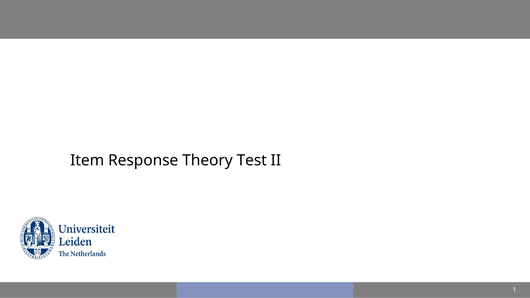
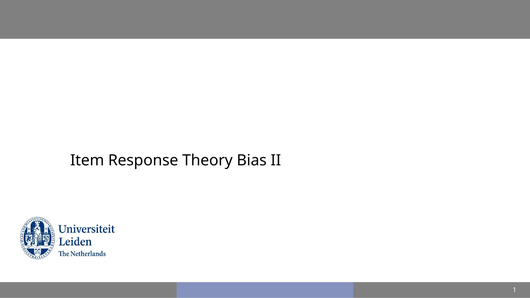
Test: Test -> Bias
